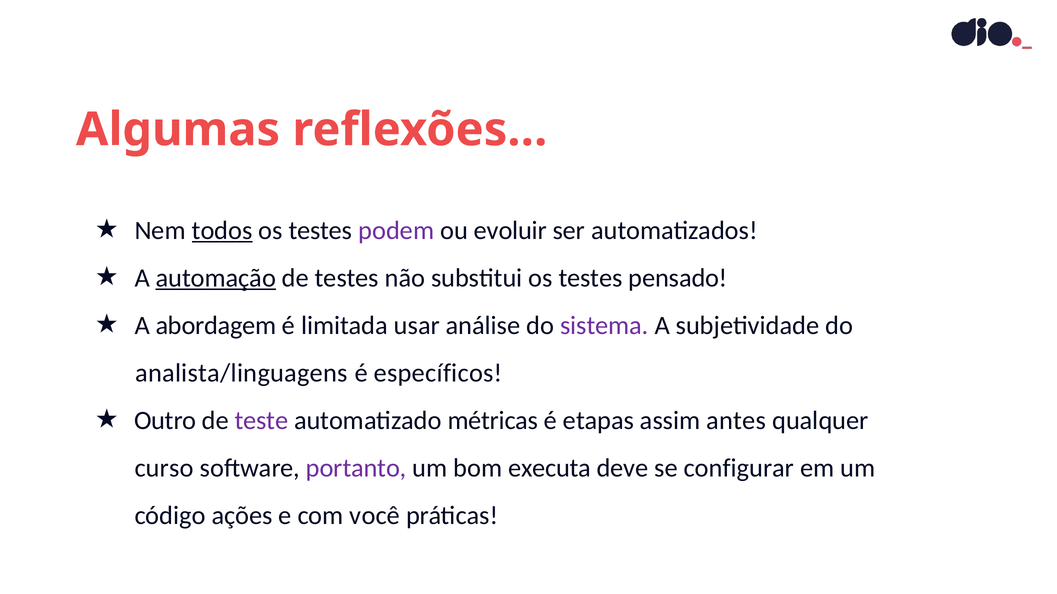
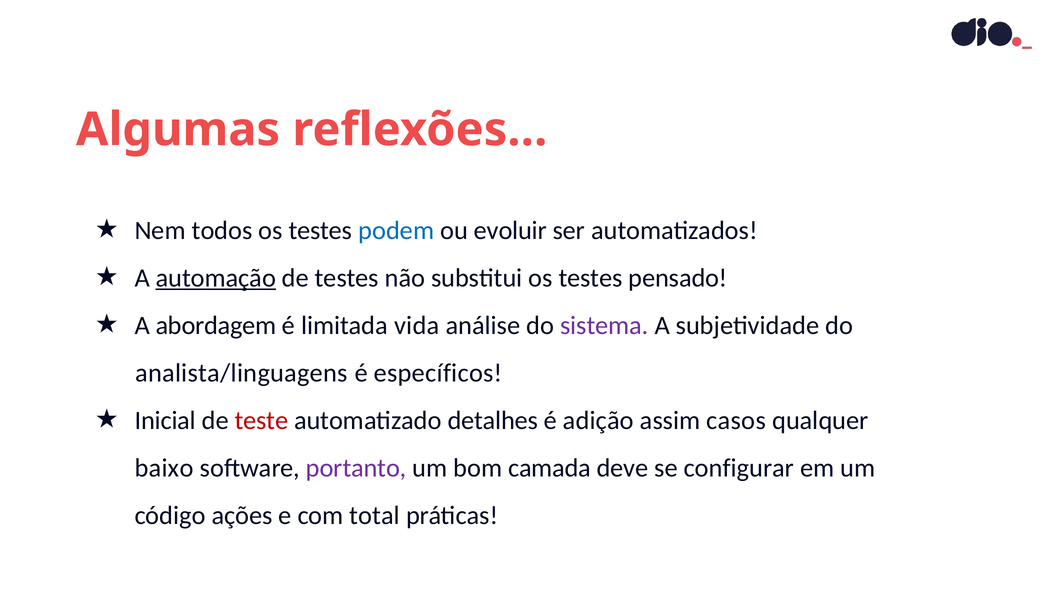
todos underline: present -> none
podem colour: purple -> blue
usar: usar -> vida
Outro: Outro -> Inicial
teste colour: purple -> red
métricas: métricas -> detalhes
etapas: etapas -> adição
antes: antes -> casos
curso: curso -> baixo
executa: executa -> camada
você: você -> total
